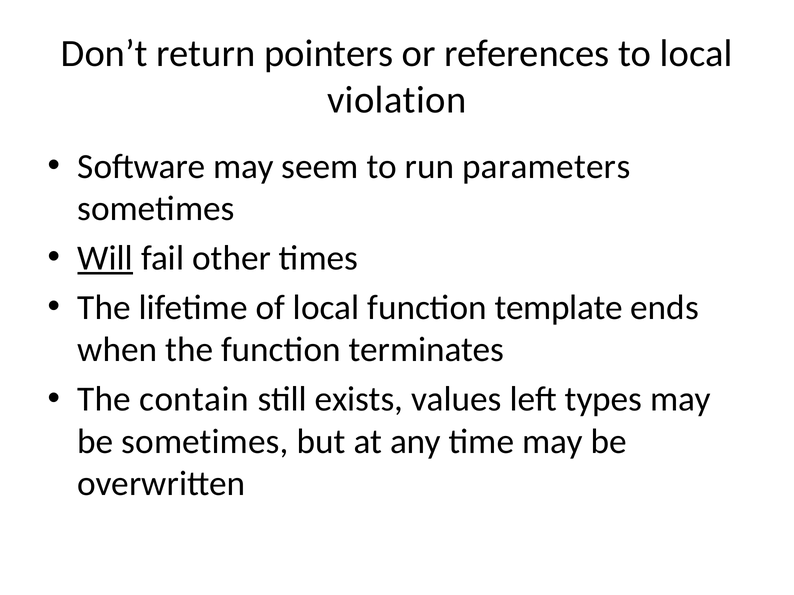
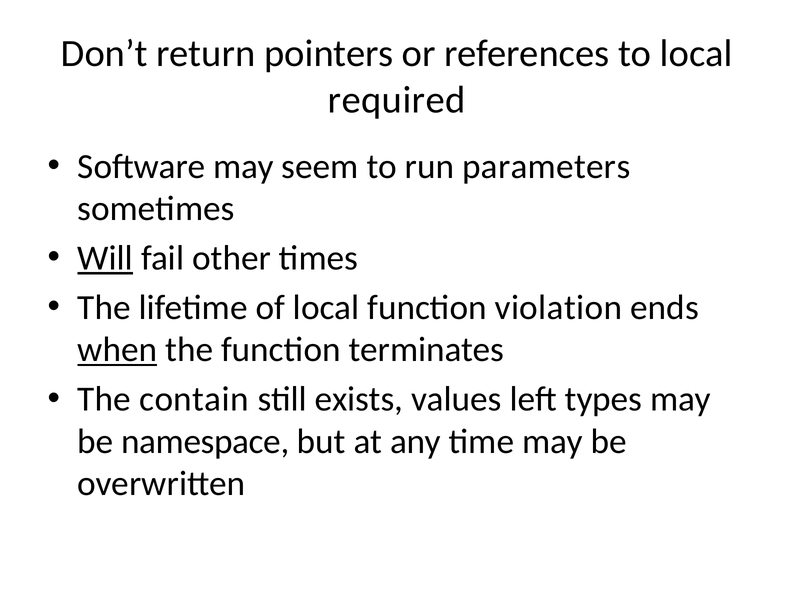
violation: violation -> required
template: template -> violation
when underline: none -> present
be sometimes: sometimes -> namespace
